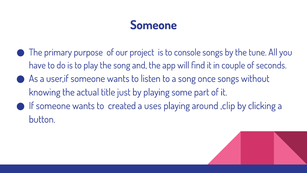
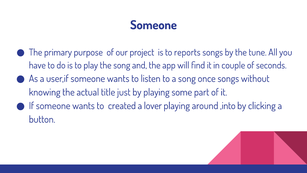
console: console -> reports
uses: uses -> lover
,clip: ,clip -> ,into
